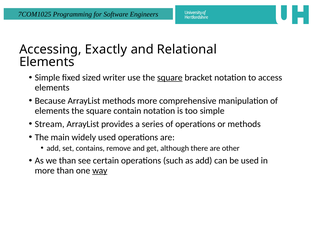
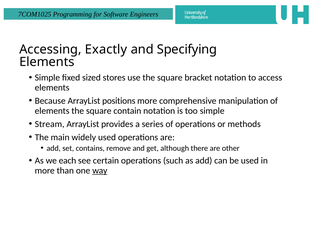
Relational: Relational -> Specifying
writer: writer -> stores
square at (170, 78) underline: present -> none
ArrayList methods: methods -> positions
we than: than -> each
